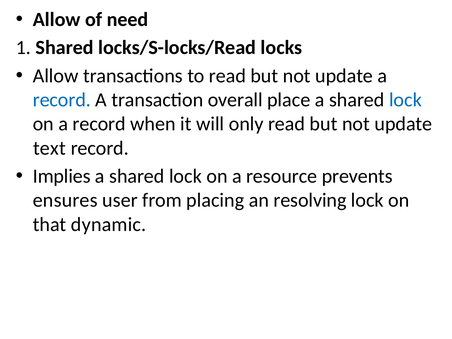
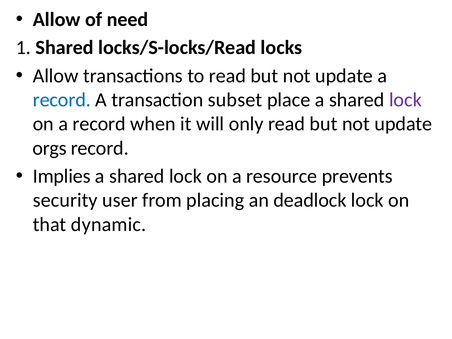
overall: overall -> subset
lock at (405, 100) colour: blue -> purple
text: text -> orgs
ensures: ensures -> security
resolving: resolving -> deadlock
